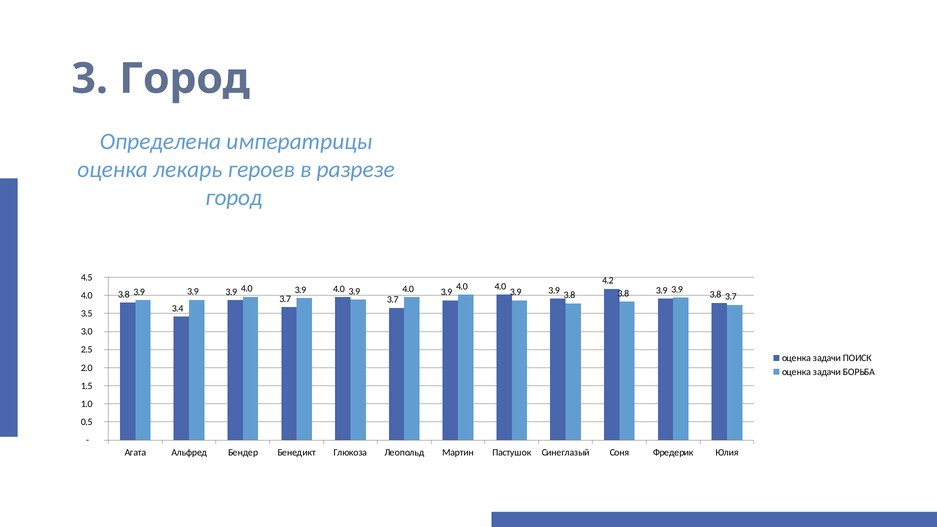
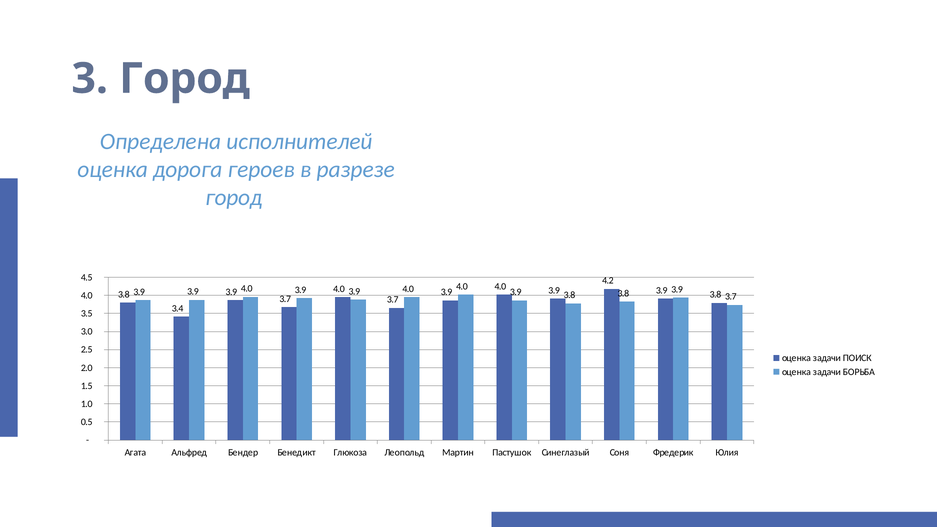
императрицы: императрицы -> исполнителей
лекарь: лекарь -> дорога
